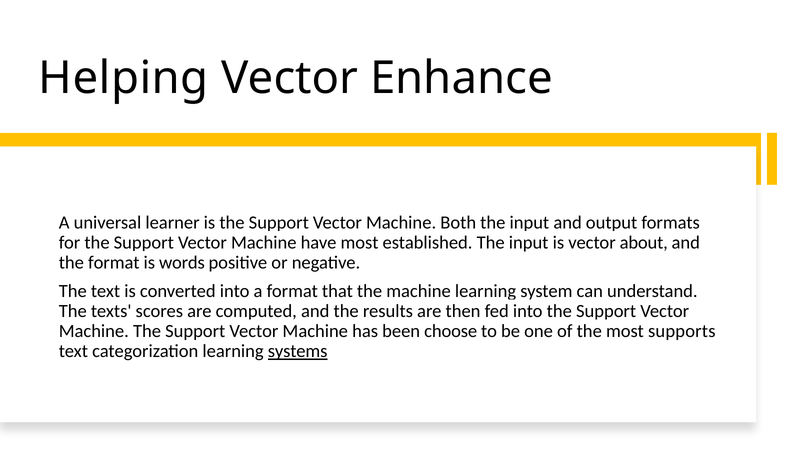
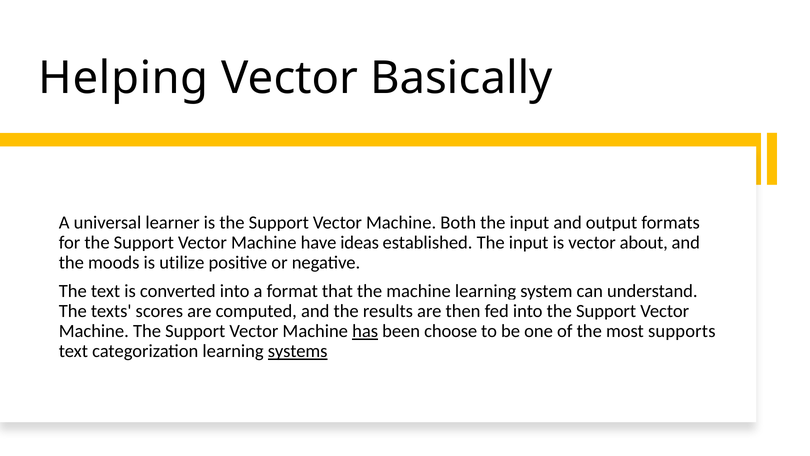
Enhance: Enhance -> Basically
most at (360, 242): most -> ideas
the format: format -> moods
words: words -> utilize
has underline: none -> present
